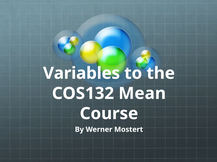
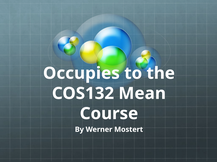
Variables: Variables -> Occupies
